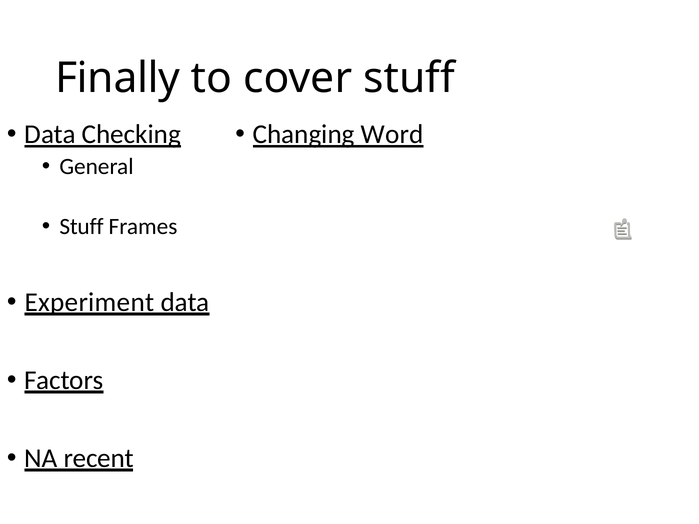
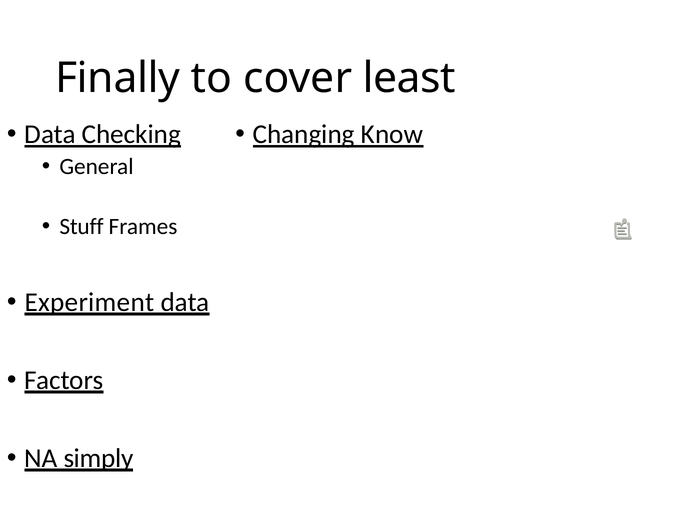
cover stuff: stuff -> least
Word: Word -> Know
recent: recent -> simply
